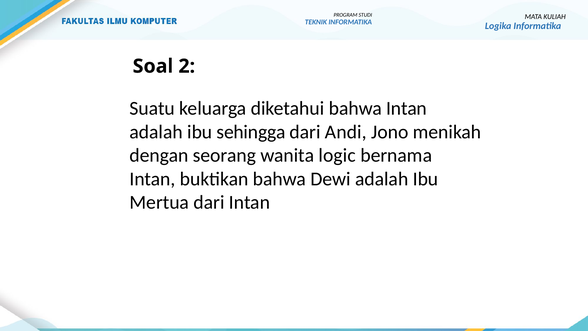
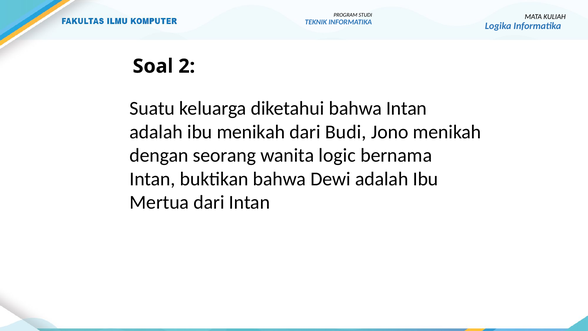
ibu sehingga: sehingga -> menikah
Andi: Andi -> Budi
